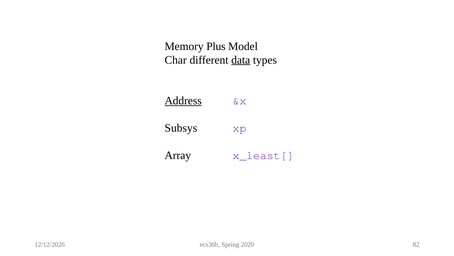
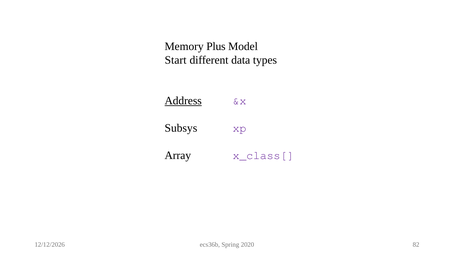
Char: Char -> Start
data underline: present -> none
x_least[: x_least[ -> x_class[
